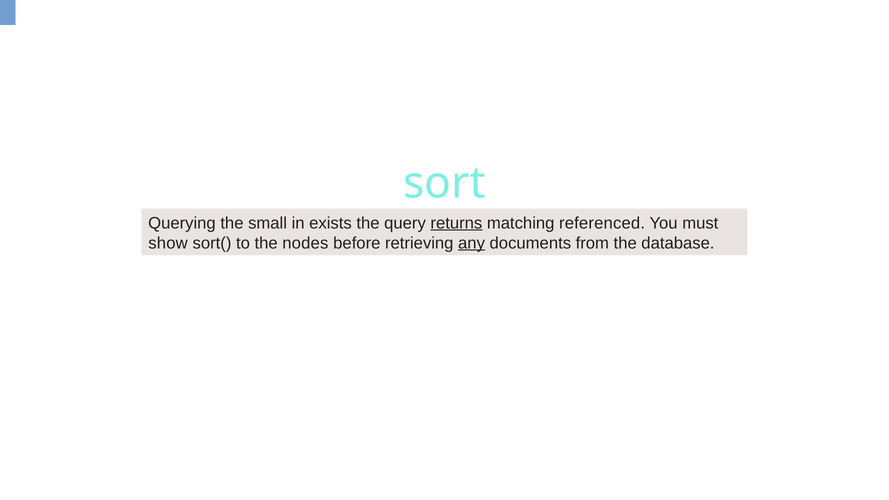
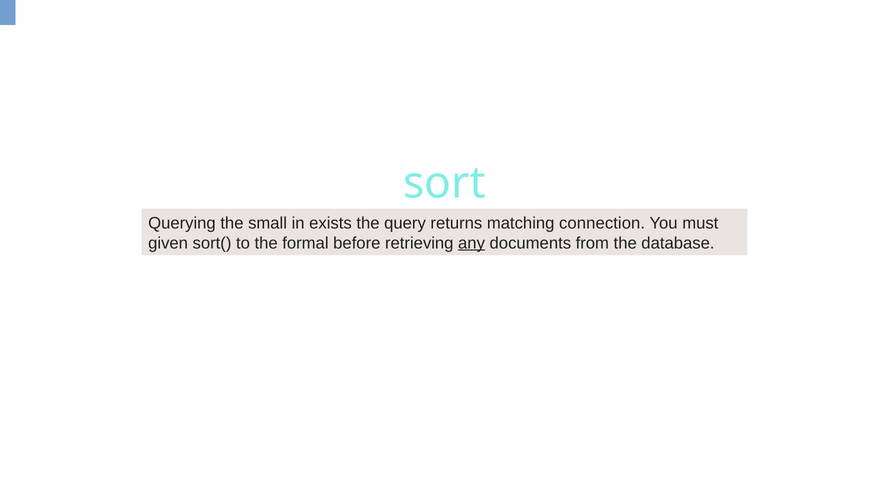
returns underline: present -> none
referenced: referenced -> connection
show: show -> given
nodes: nodes -> formal
